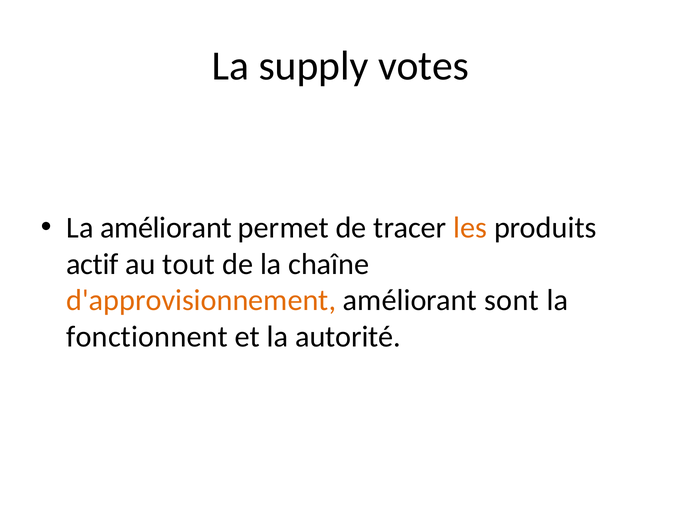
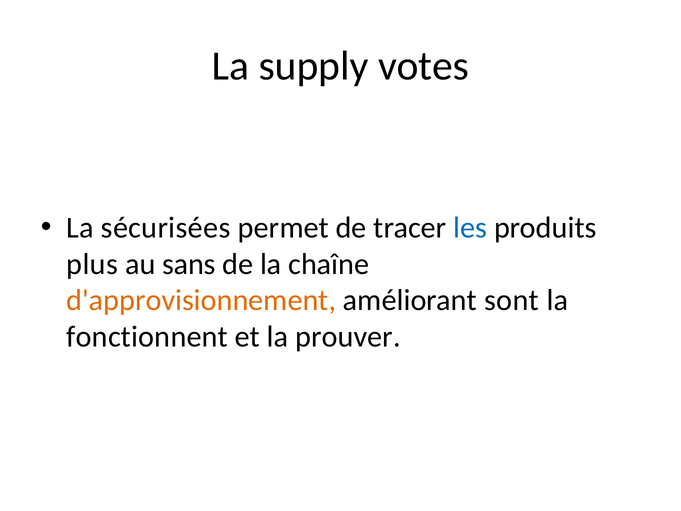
La améliorant: améliorant -> sécurisées
les colour: orange -> blue
actif: actif -> plus
tout: tout -> sans
autorité: autorité -> prouver
